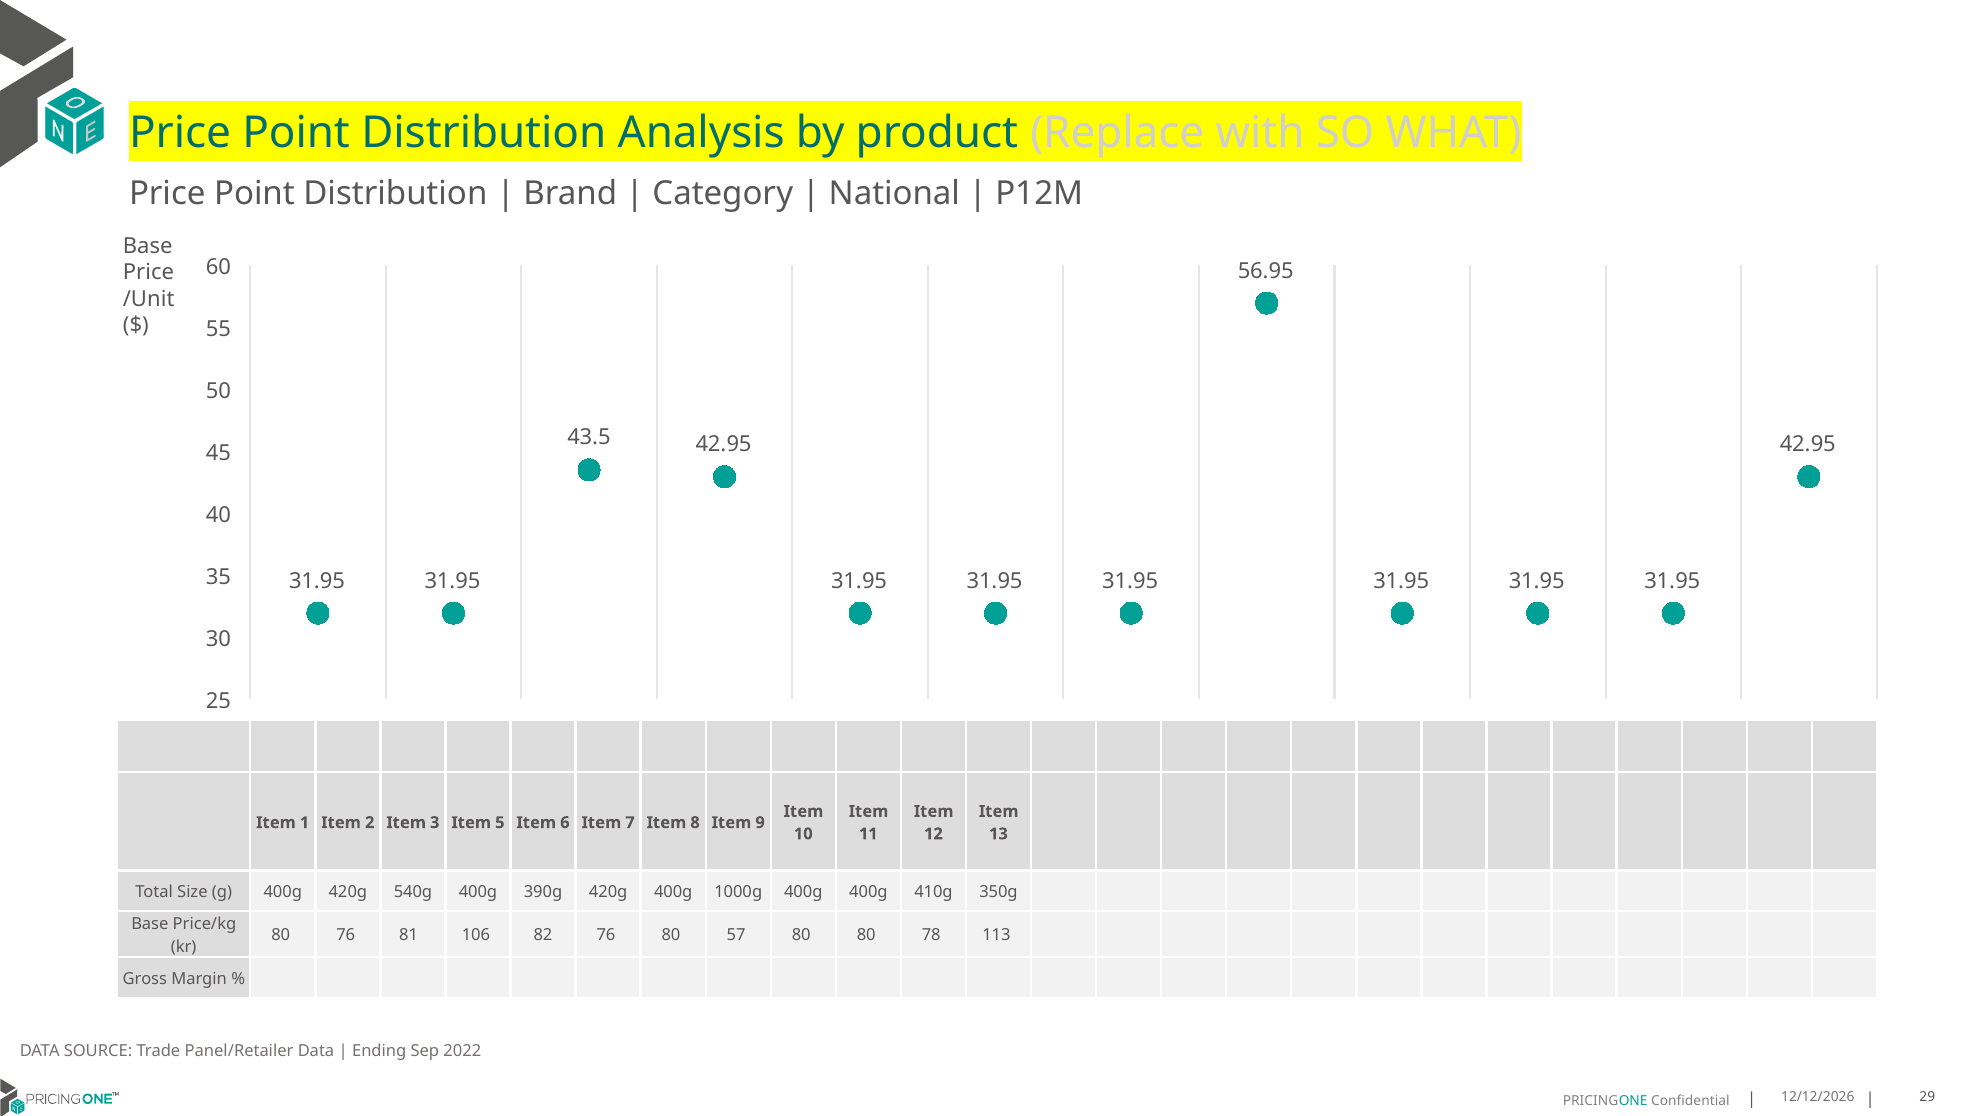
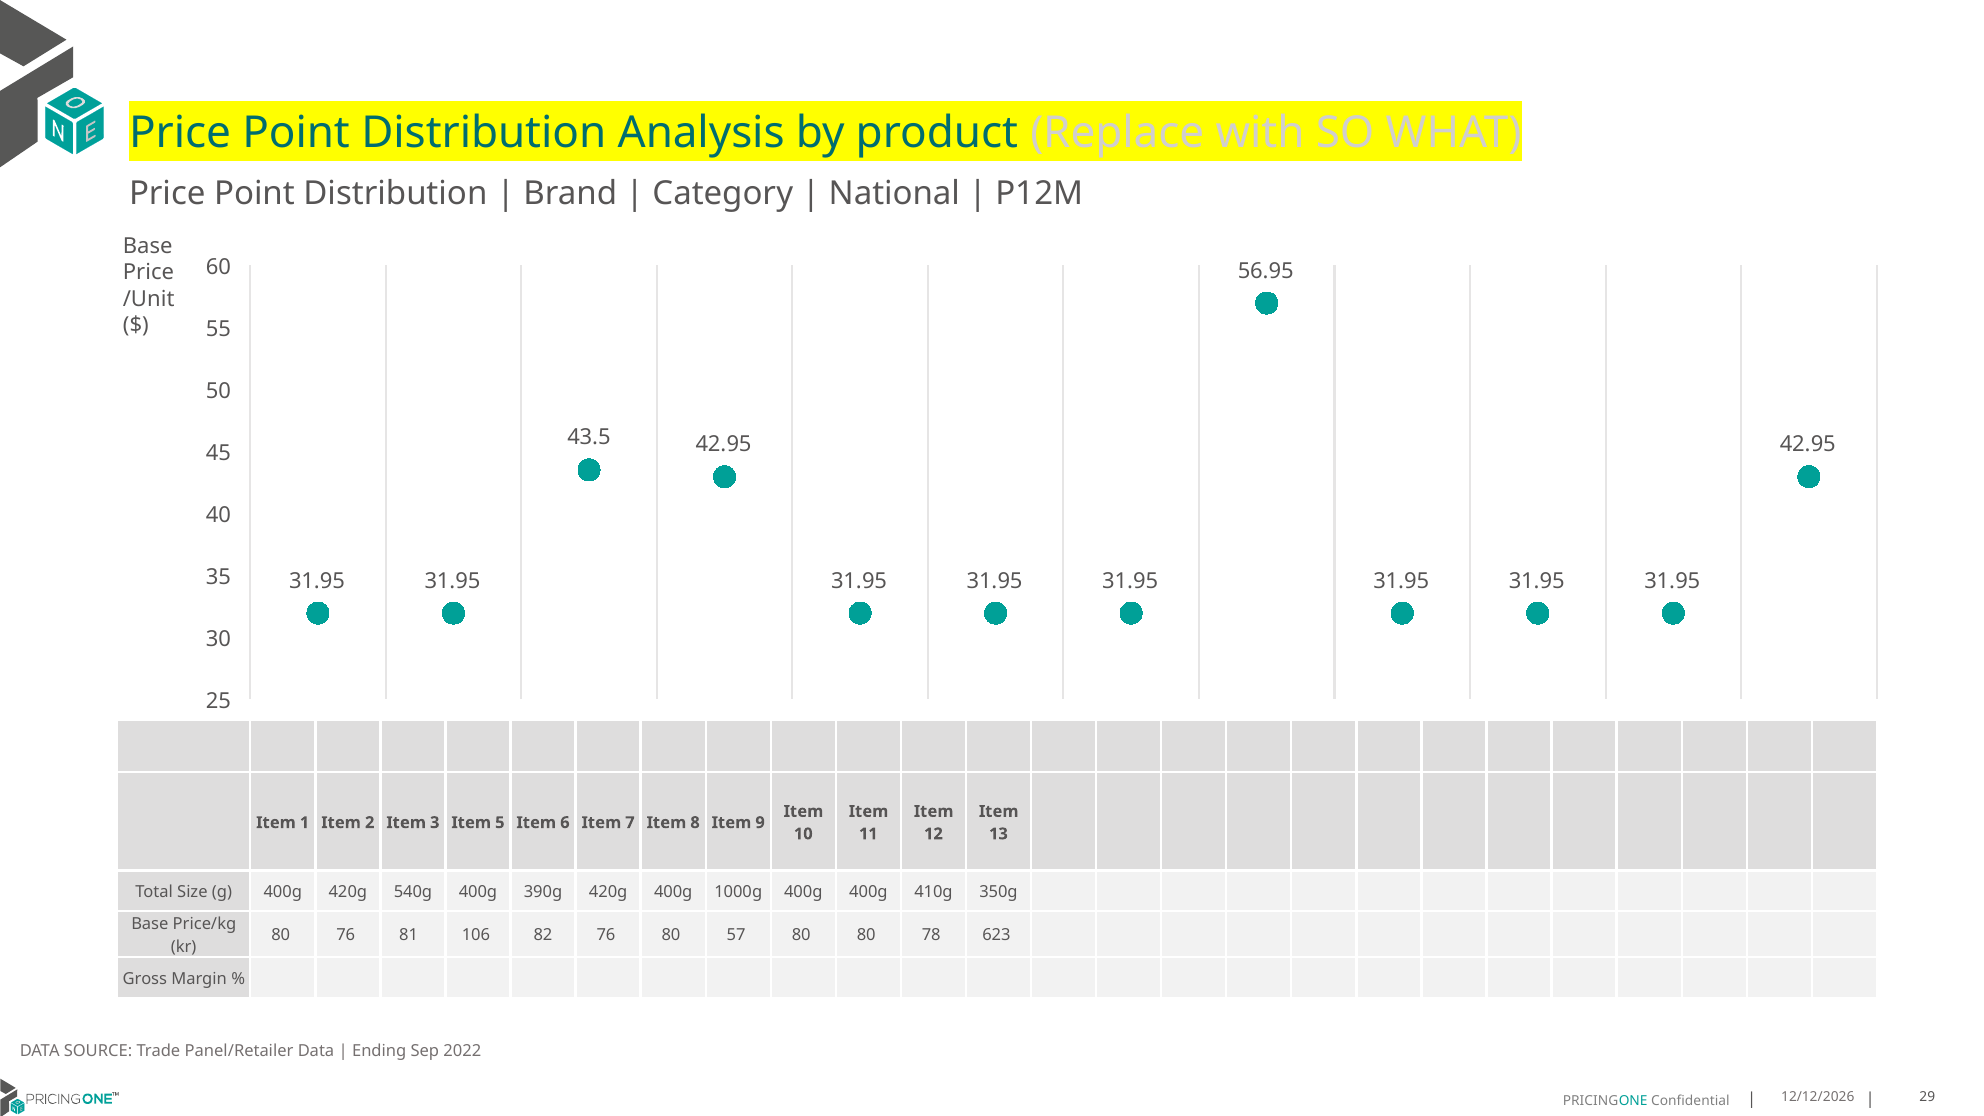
113: 113 -> 623
